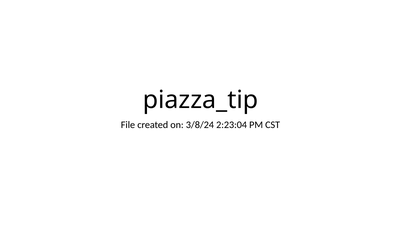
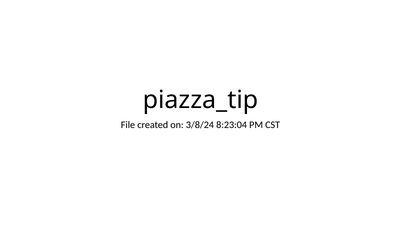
2:23:04: 2:23:04 -> 8:23:04
